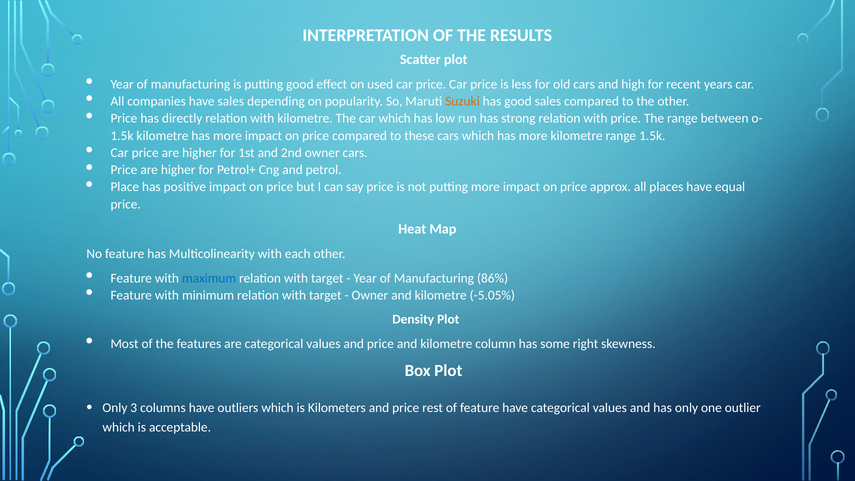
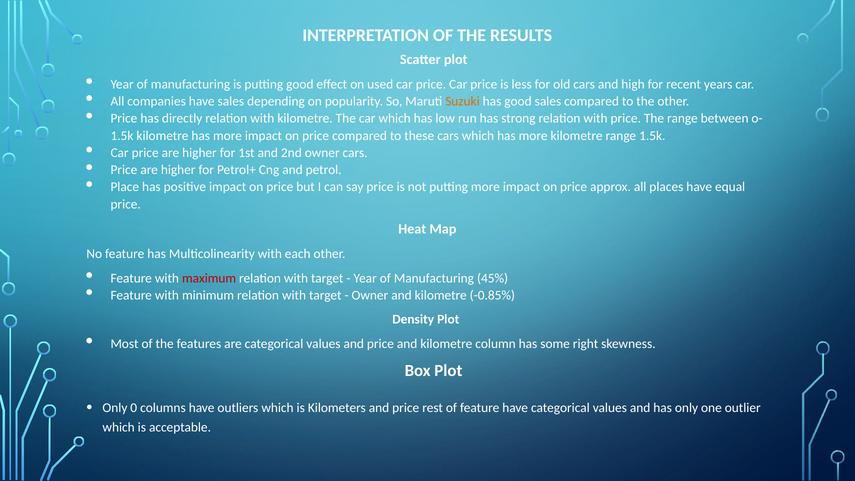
maximum colour: blue -> red
86%: 86% -> 45%
-5.05%: -5.05% -> -0.85%
3: 3 -> 0
